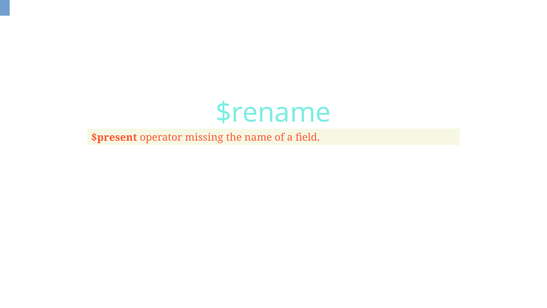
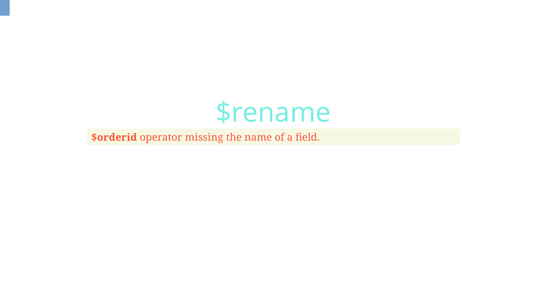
$present: $present -> $orderid
